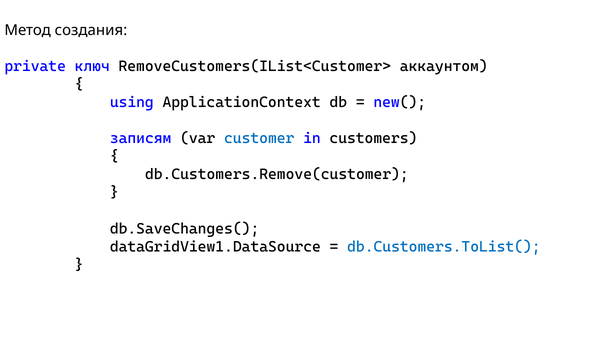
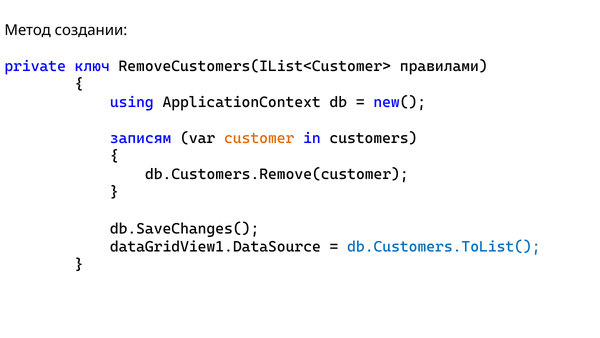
создания: создания -> создании
аккаунтом: аккаунтом -> правилами
customer colour: blue -> orange
